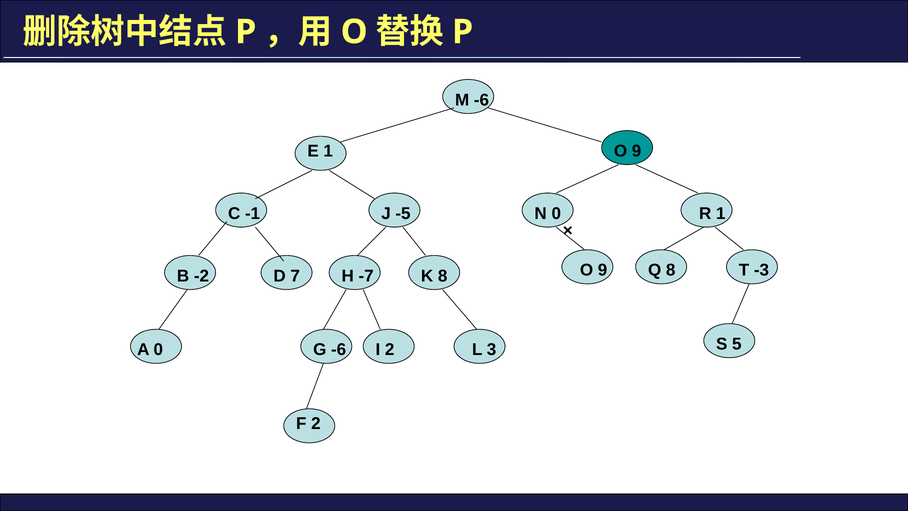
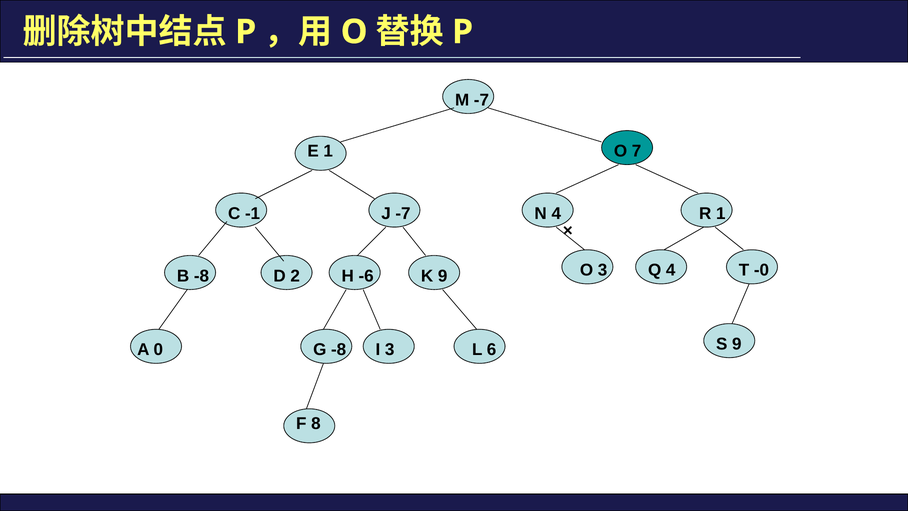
M -6: -6 -> -7
9 at (637, 151): 9 -> 7
J -5: -5 -> -7
N 0: 0 -> 4
9 at (603, 270): 9 -> 3
Q 8: 8 -> 4
-3: -3 -> -0
B -2: -2 -> -8
7: 7 -> 2
-7: -7 -> -6
K 8: 8 -> 9
S 5: 5 -> 9
G -6: -6 -> -8
I 2: 2 -> 3
3: 3 -> 6
F 2: 2 -> 8
